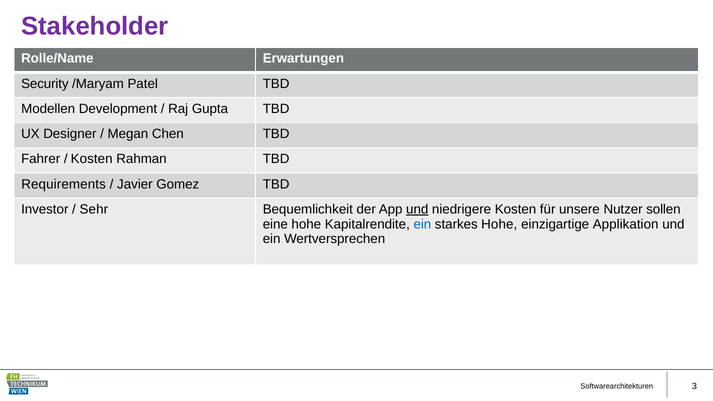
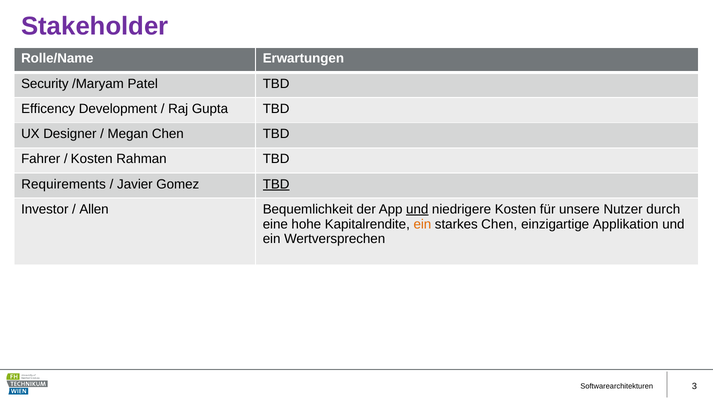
Modellen: Modellen -> Efficency
TBD at (276, 184) underline: none -> present
Sehr: Sehr -> Allen
sollen: sollen -> durch
ein at (422, 224) colour: blue -> orange
starkes Hohe: Hohe -> Chen
